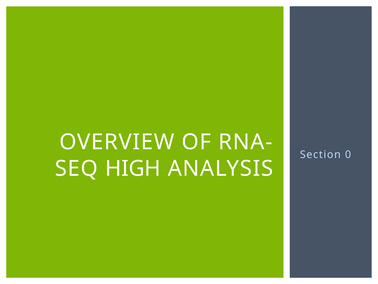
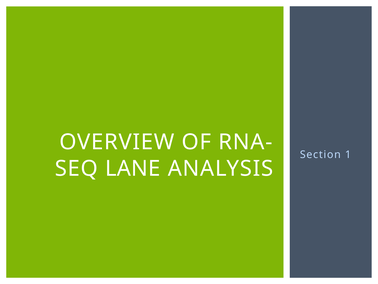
0: 0 -> 1
HIGH: HIGH -> LANE
